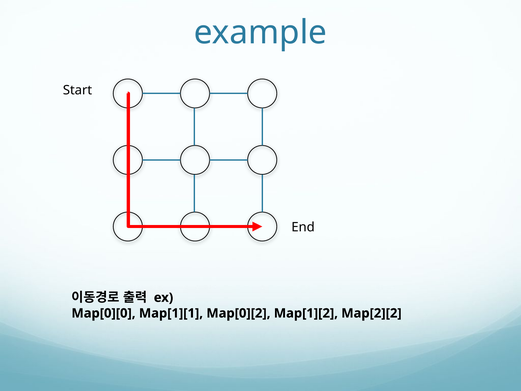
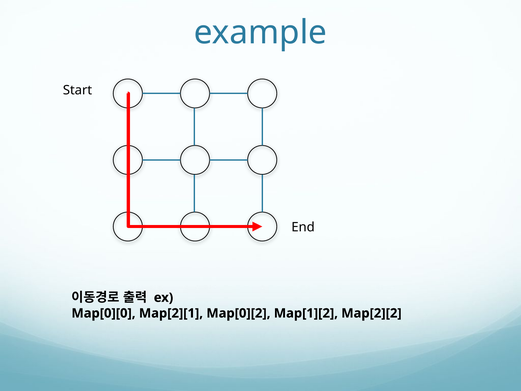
Map[1][1: Map[1][1 -> Map[2][1
